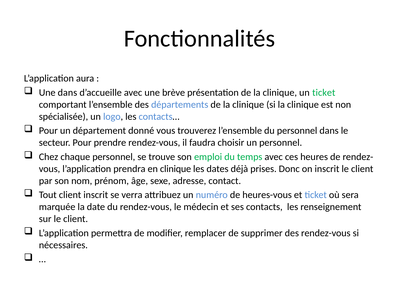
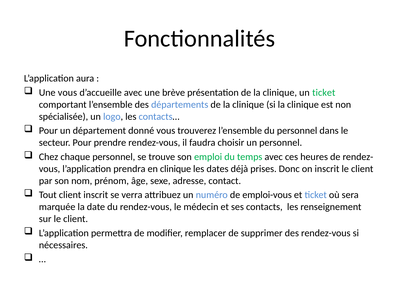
Une dans: dans -> vous
heures-vous: heures-vous -> emploi-vous
